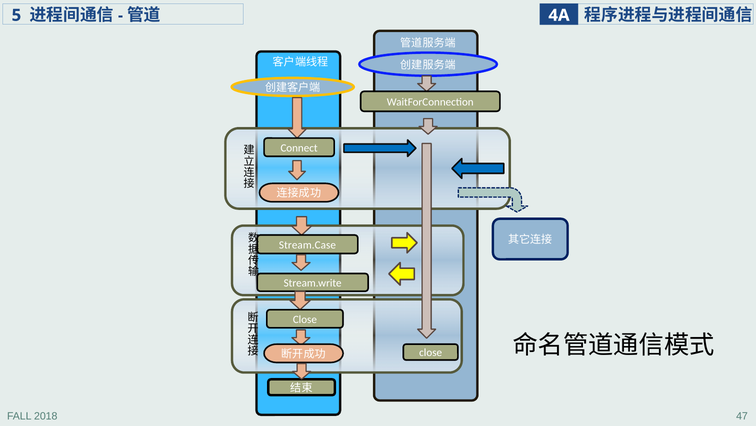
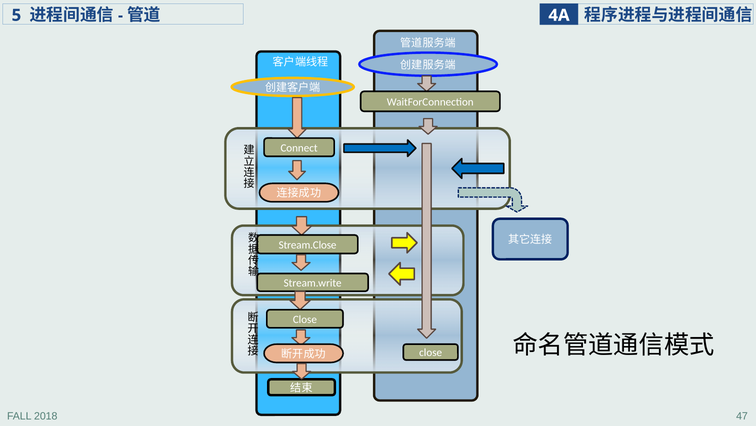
Stream.Case: Stream.Case -> Stream.Close
